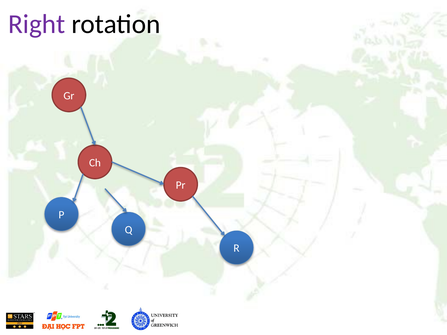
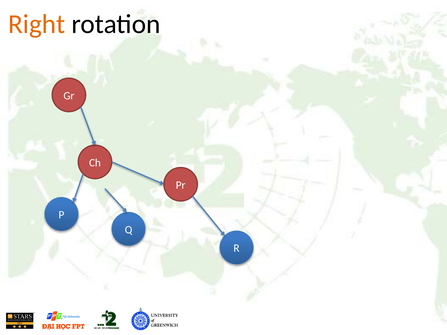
Right colour: purple -> orange
